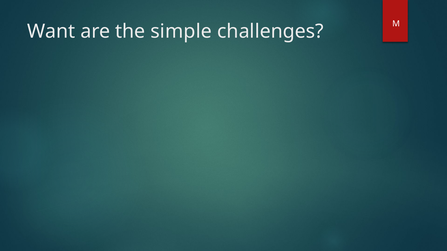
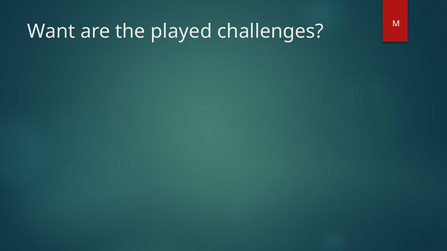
simple: simple -> played
